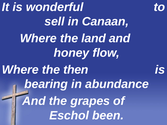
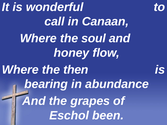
sell: sell -> call
land: land -> soul
